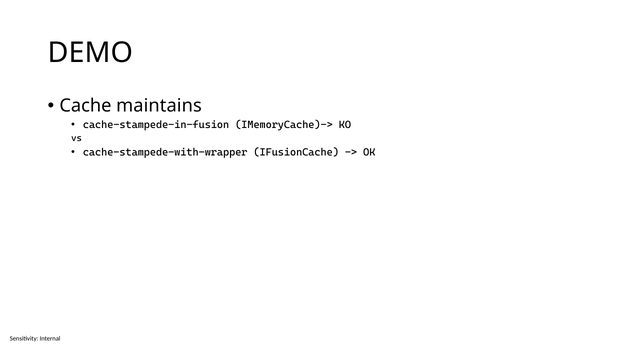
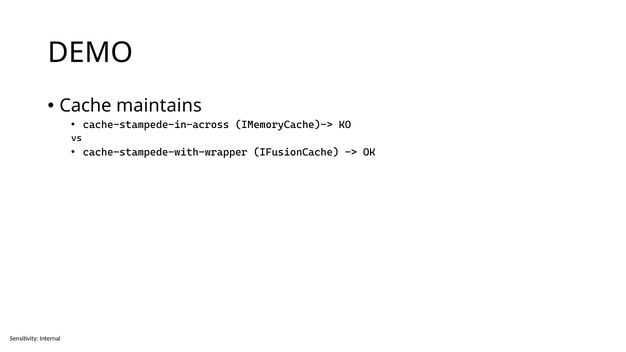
cache-stampede-in-fusion: cache-stampede-in-fusion -> cache-stampede-in-across
